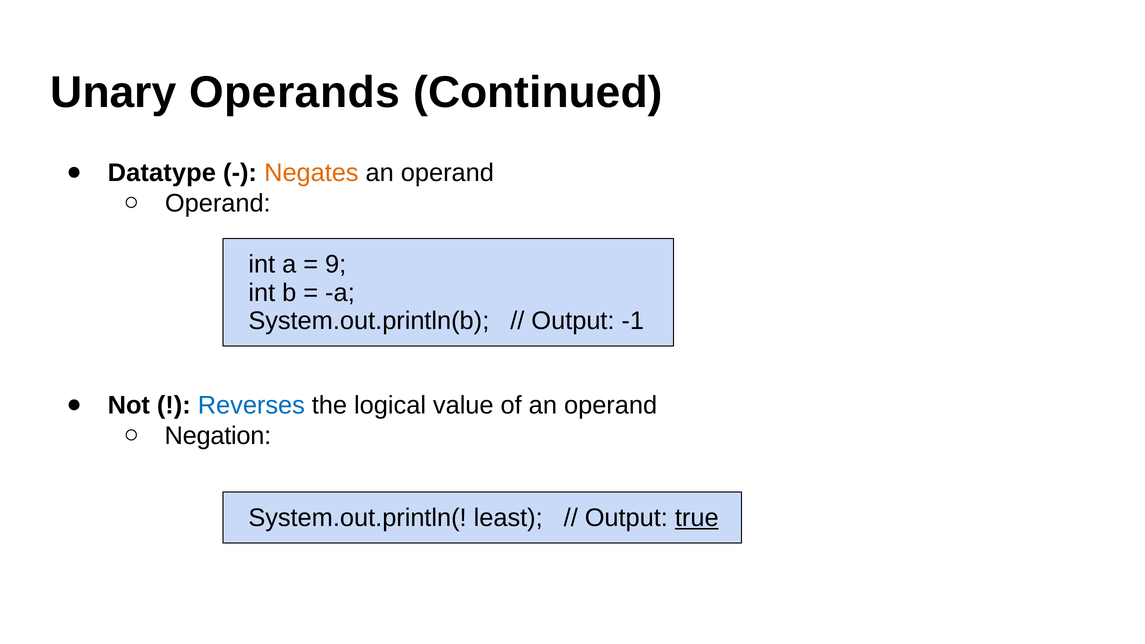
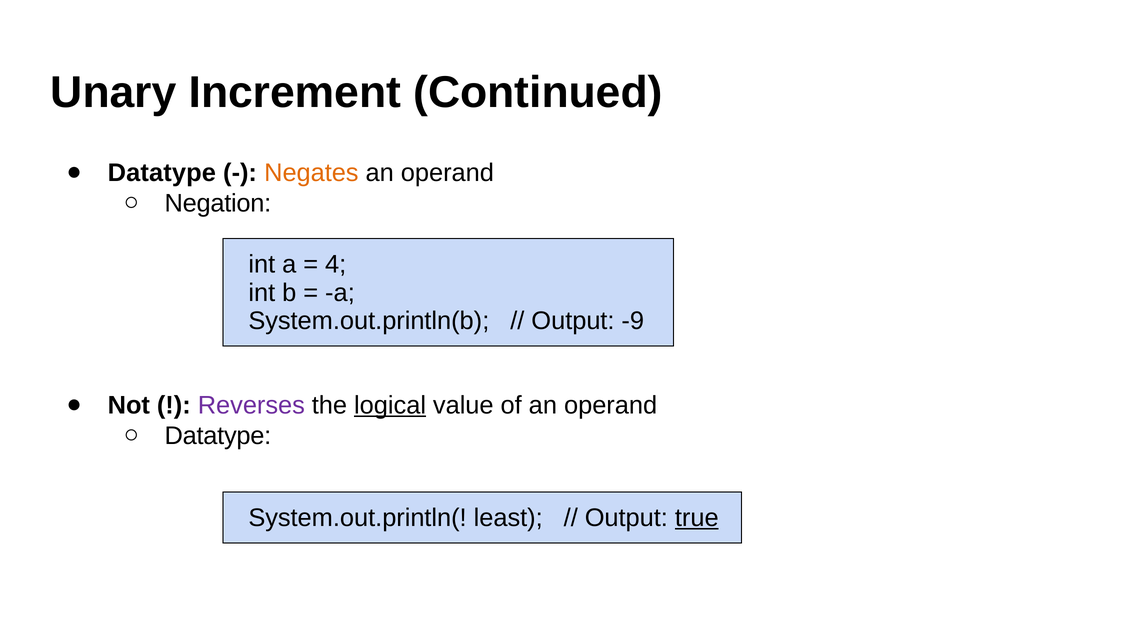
Operands: Operands -> Increment
Operand at (218, 203): Operand -> Negation
9: 9 -> 4
-1: -1 -> -9
Reverses colour: blue -> purple
logical underline: none -> present
Negation at (218, 436): Negation -> Datatype
